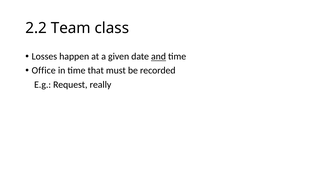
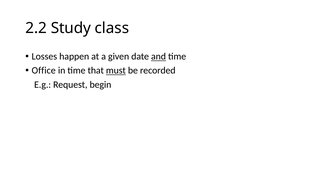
Team: Team -> Study
must underline: none -> present
really: really -> begin
